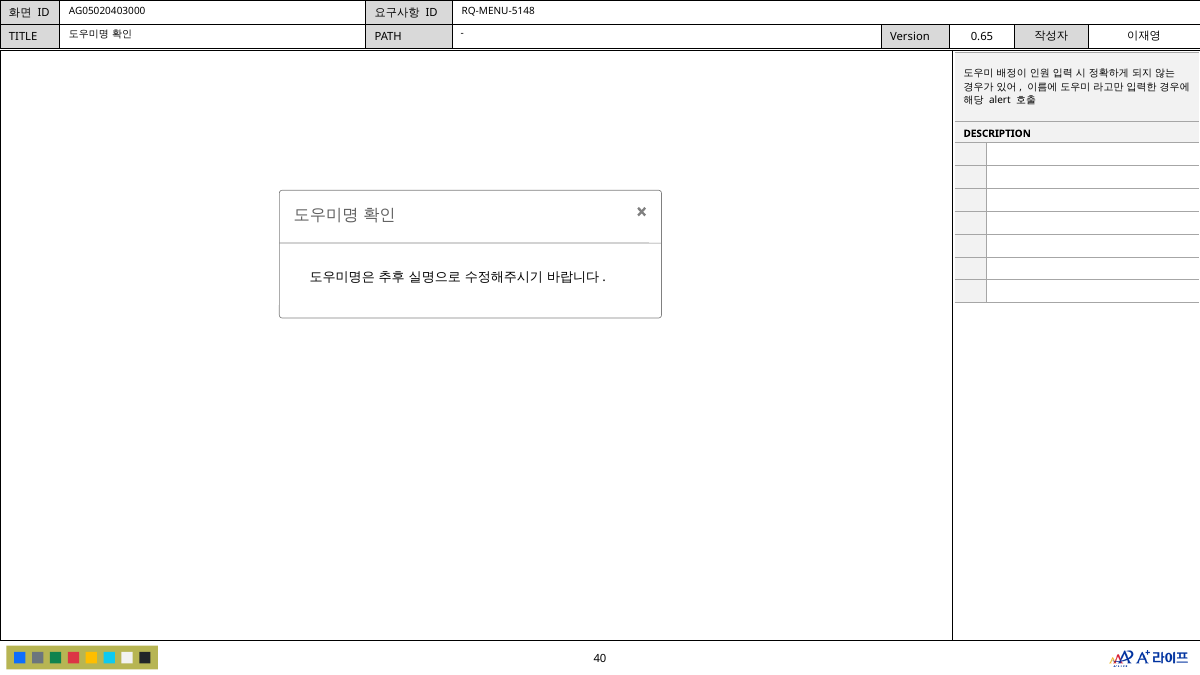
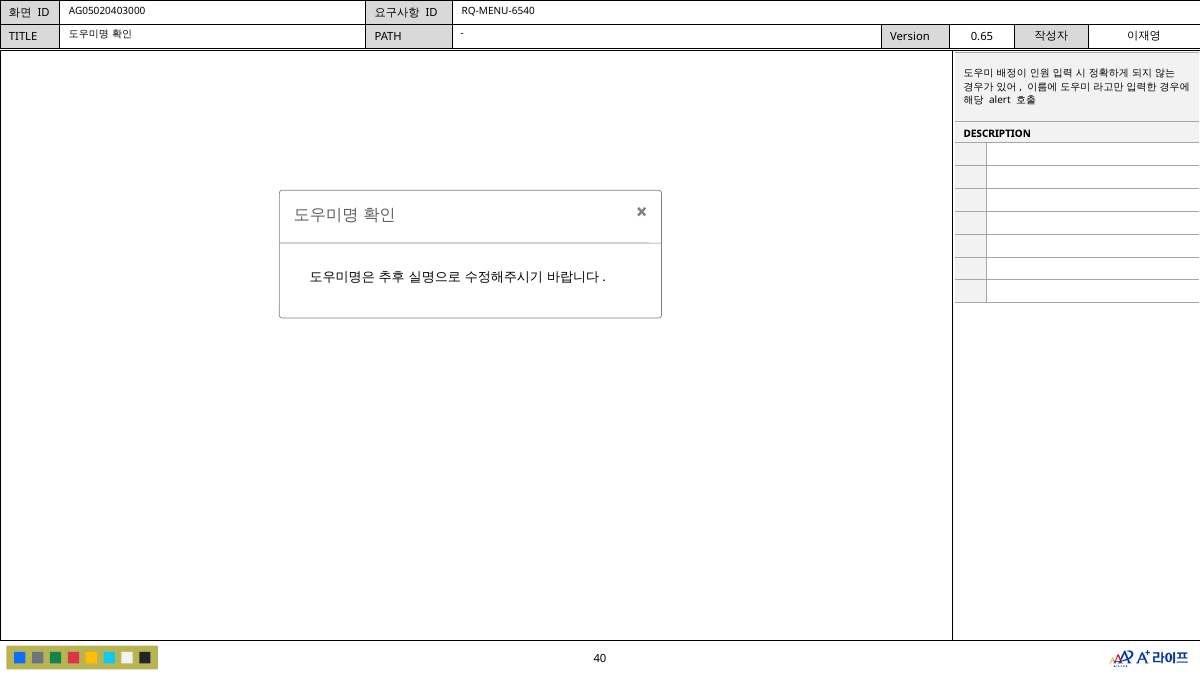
RQ-MENU-5148: RQ-MENU-5148 -> RQ-MENU-6540
